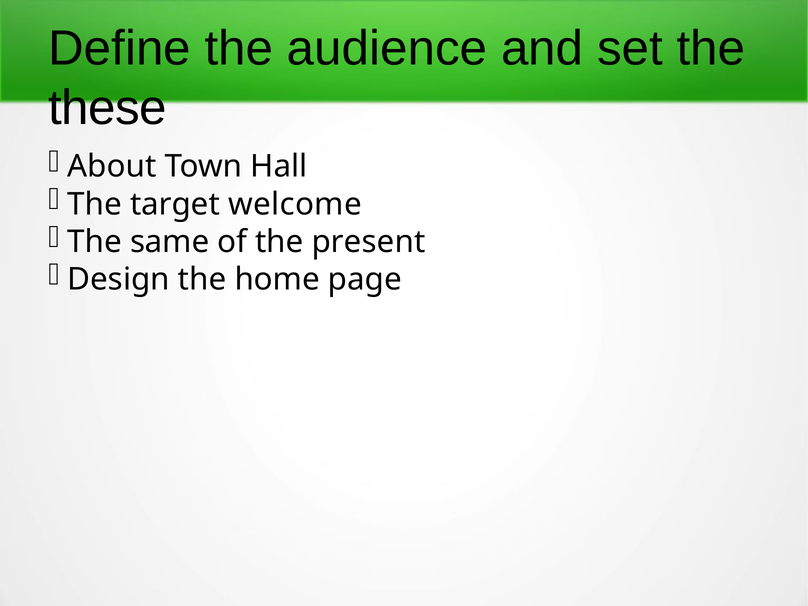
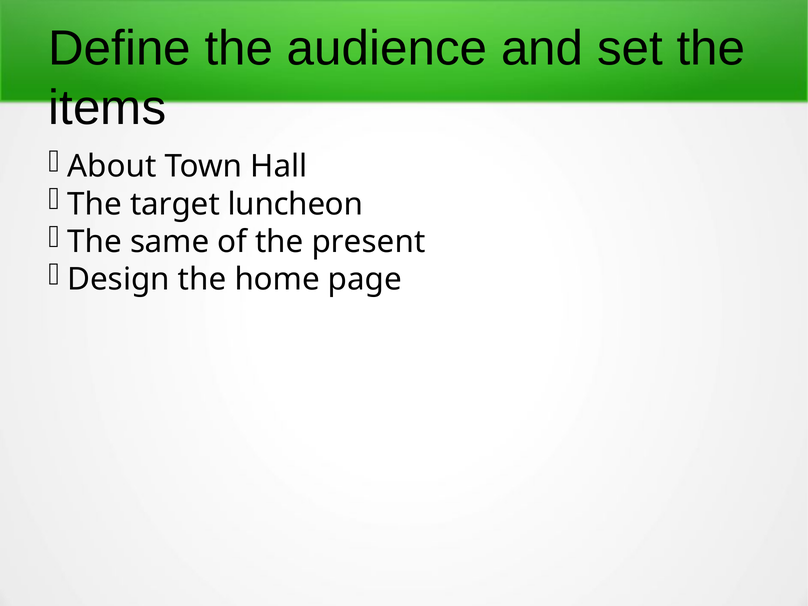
these: these -> items
welcome: welcome -> luncheon
